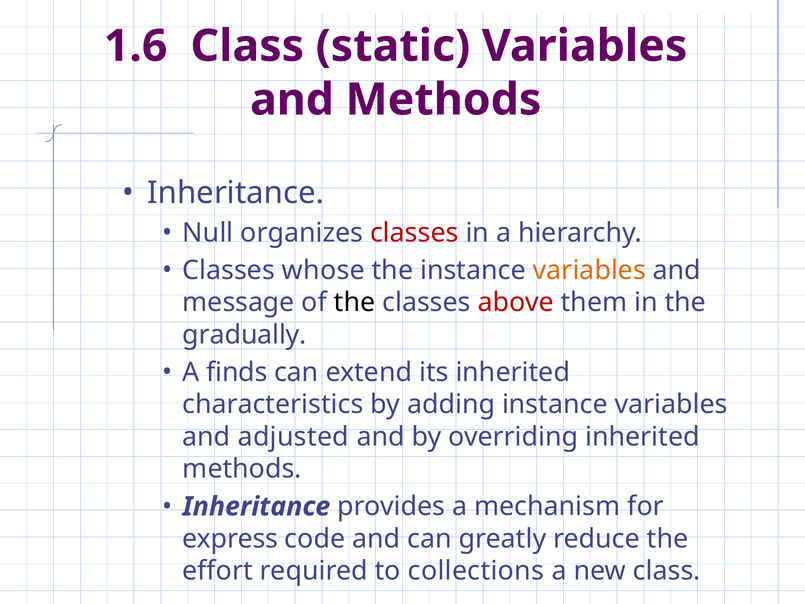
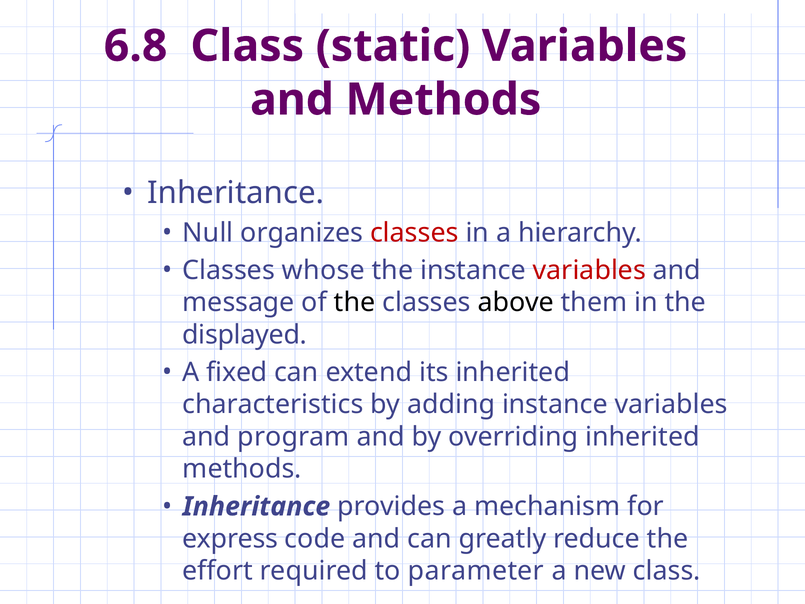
1.6: 1.6 -> 6.8
variables at (589, 270) colour: orange -> red
above colour: red -> black
gradually: gradually -> displayed
finds: finds -> fixed
adjusted: adjusted -> program
collections: collections -> parameter
